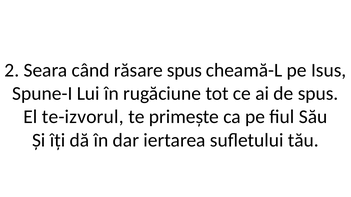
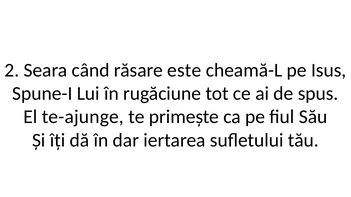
răsare spus: spus -> este
te-izvorul: te-izvorul -> te-ajunge
